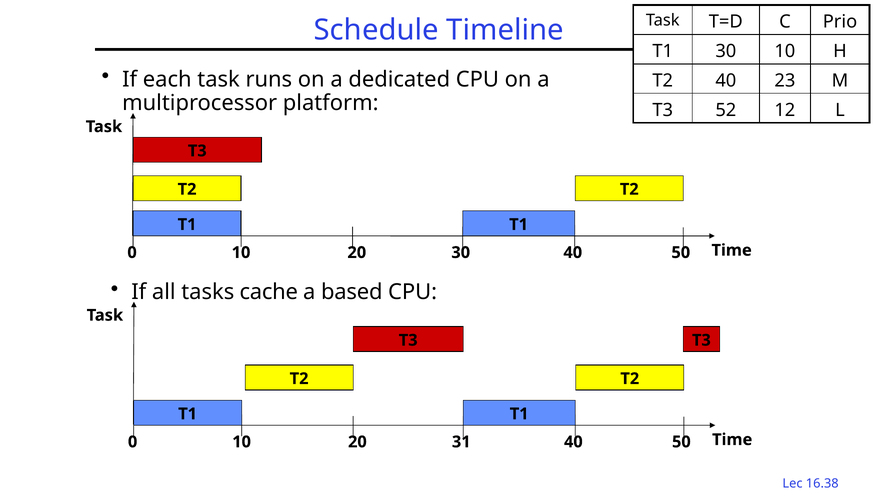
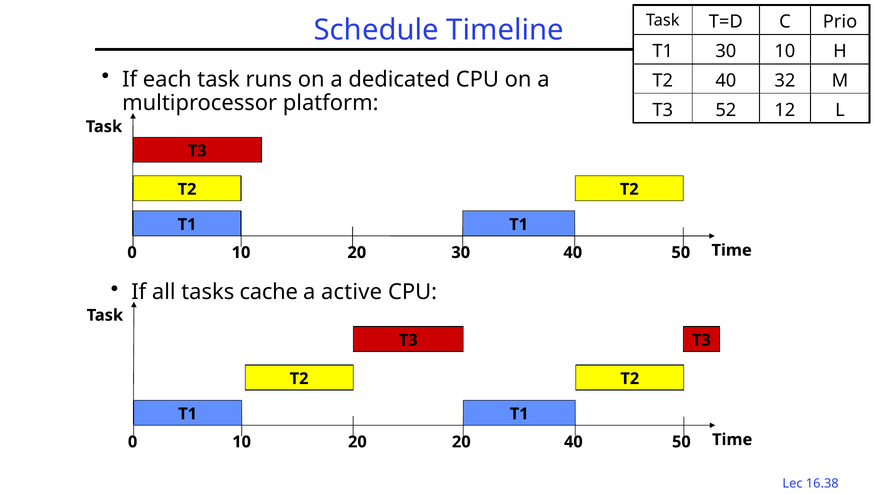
23: 23 -> 32
based: based -> active
20 31: 31 -> 20
